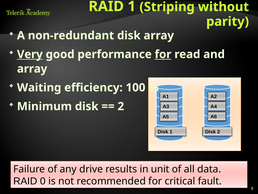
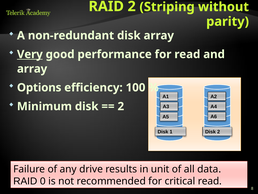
RAID 1: 1 -> 2
for at (163, 54) underline: present -> none
Waiting: Waiting -> Options
critical fault: fault -> read
